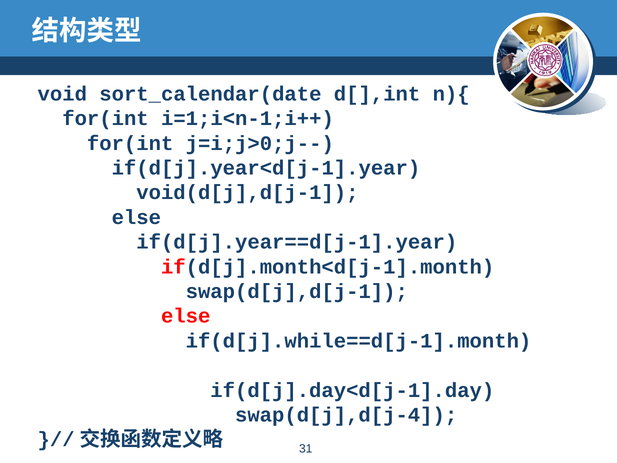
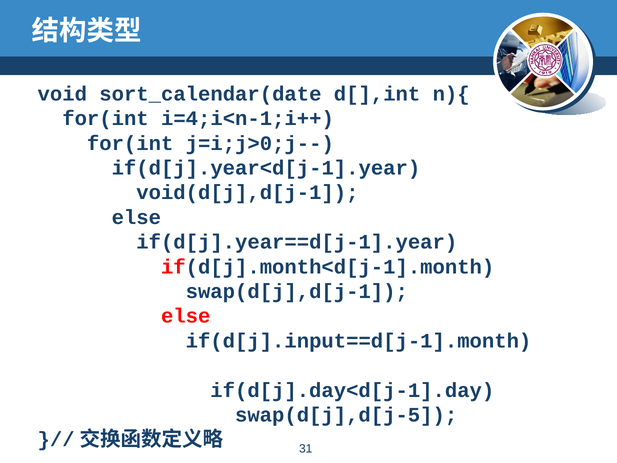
i=1;i<n-1;i++: i=1;i<n-1;i++ -> i=4;i<n-1;i++
if(d[j].while==d[j-1].month: if(d[j].while==d[j-1].month -> if(d[j].input==d[j-1].month
swap(d[j],d[j-4: swap(d[j],d[j-4 -> swap(d[j],d[j-5
